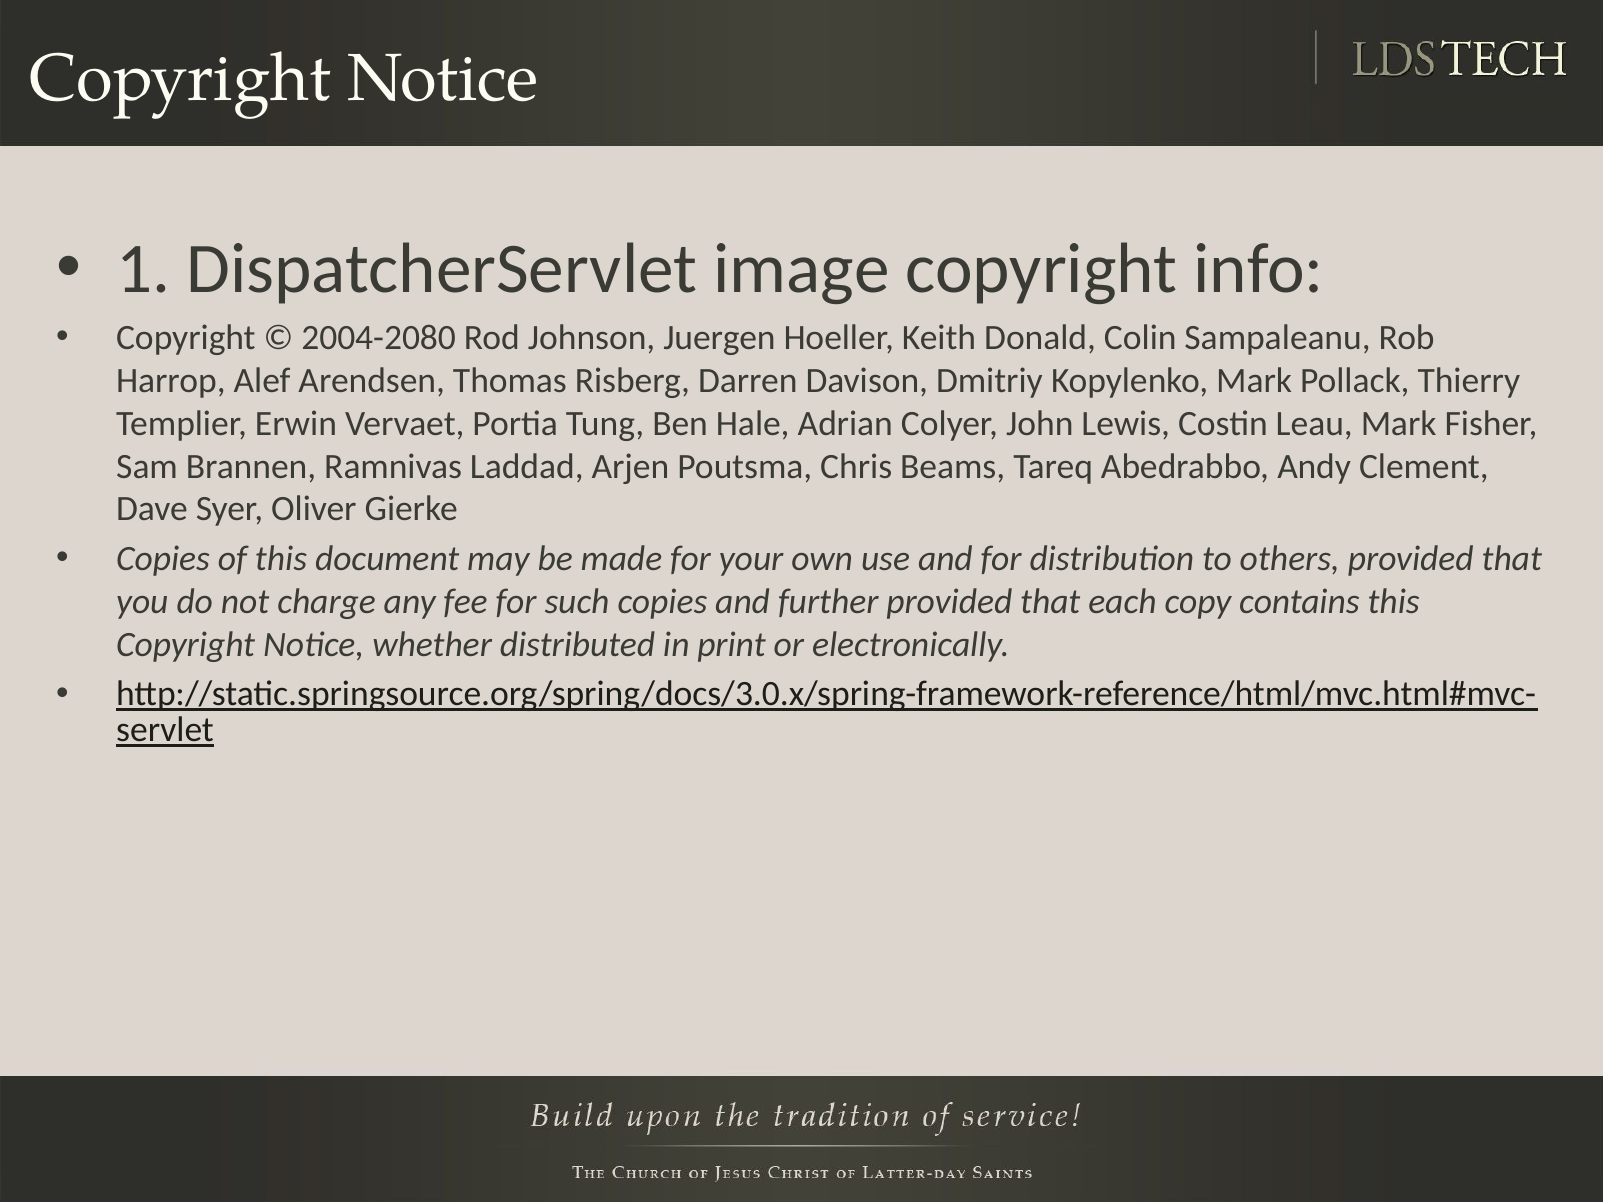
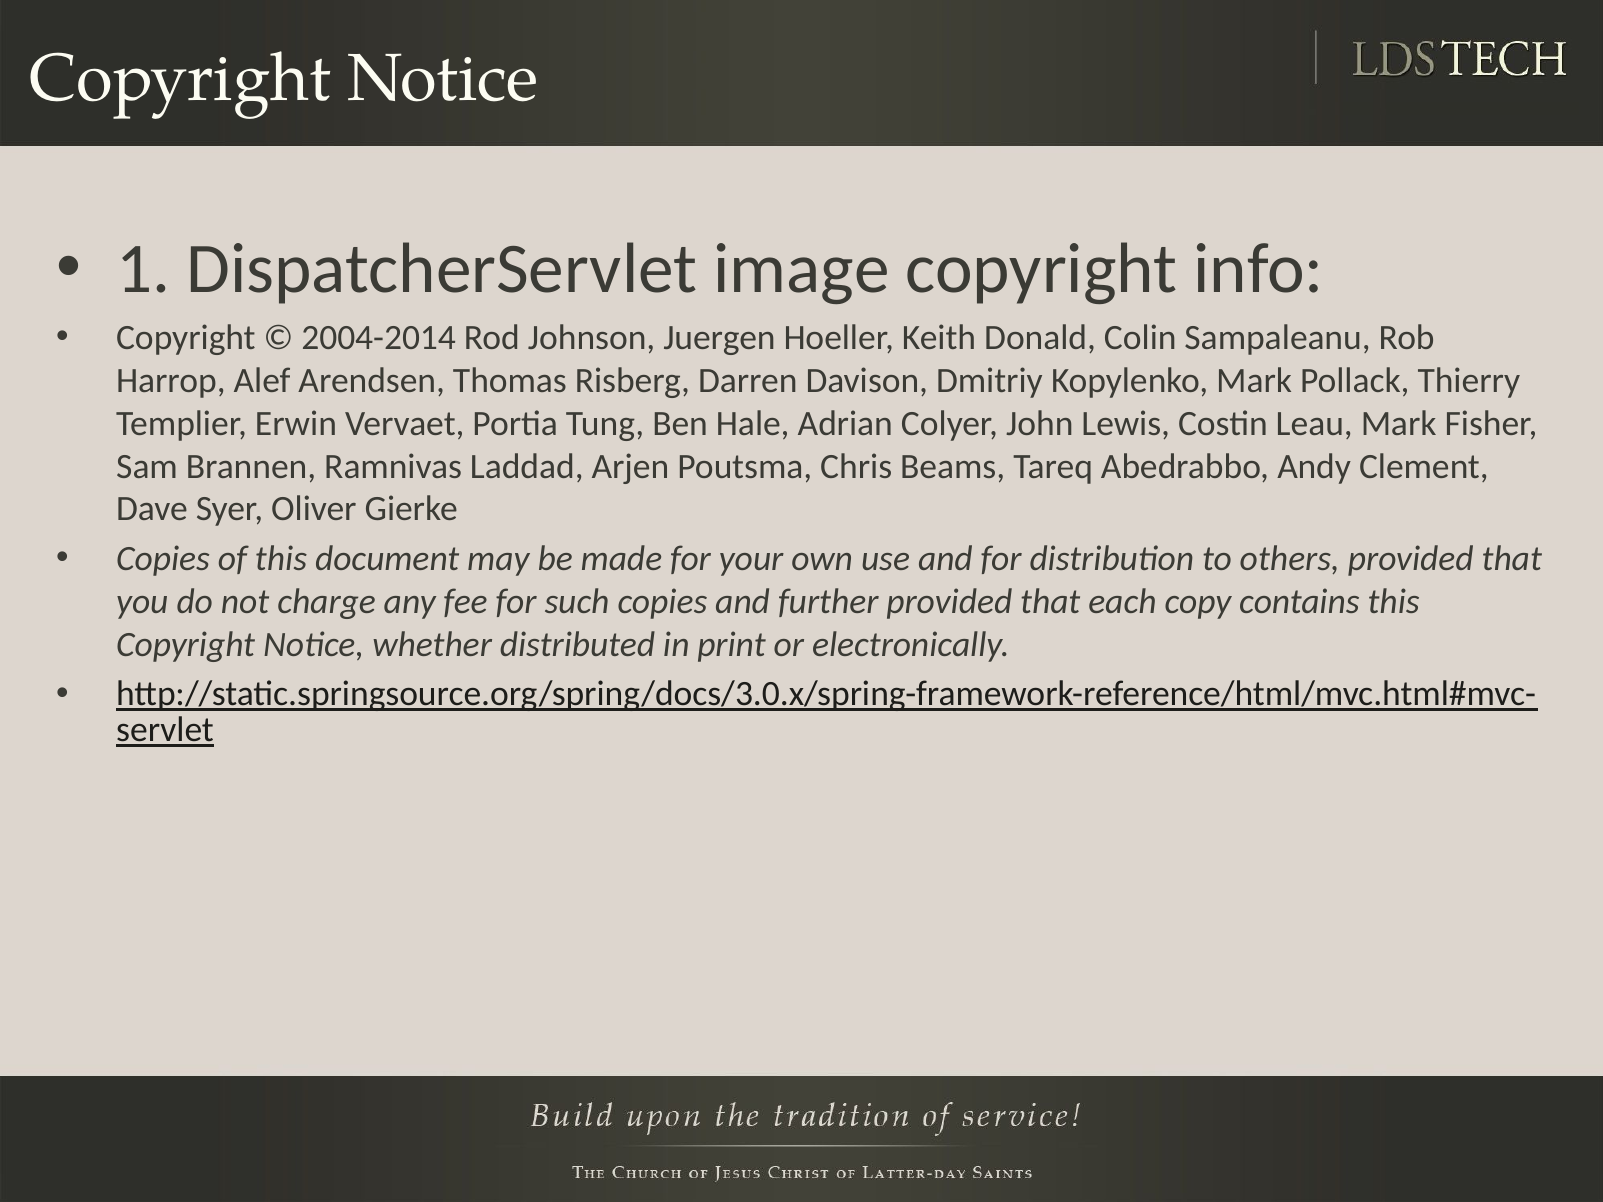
2004-2080: 2004-2080 -> 2004-2014
